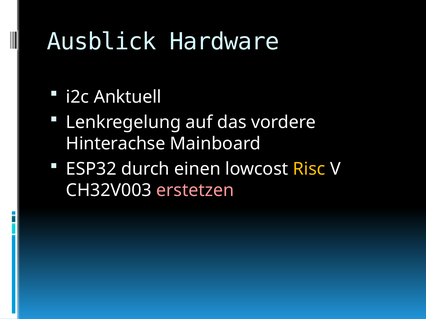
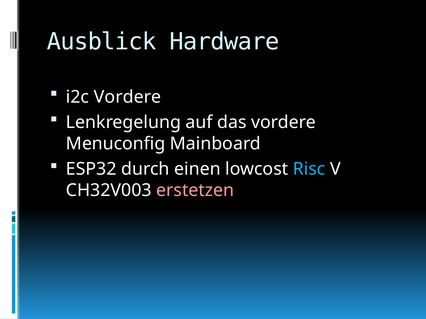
i2c Anktuell: Anktuell -> Vordere
Hinterachse: Hinterachse -> Menuconfig
Risc colour: yellow -> light blue
